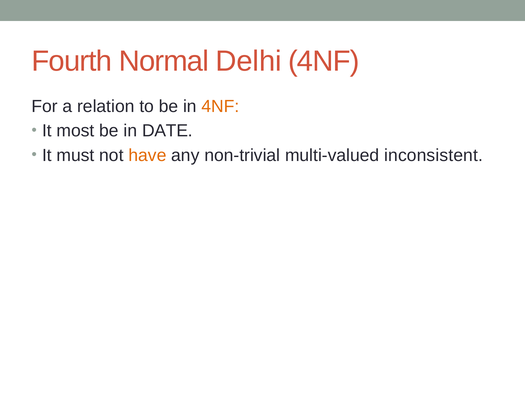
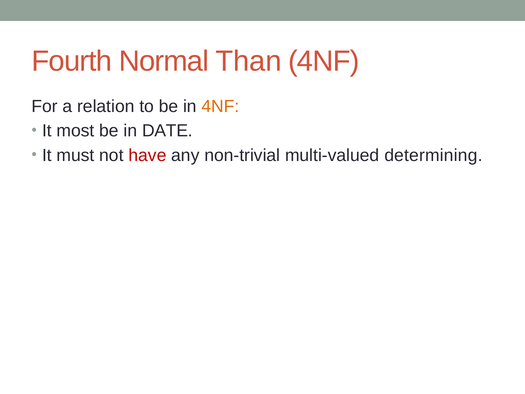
Delhi: Delhi -> Than
have colour: orange -> red
inconsistent: inconsistent -> determining
